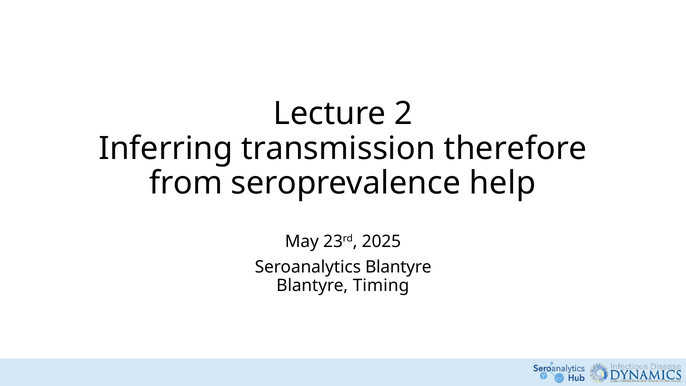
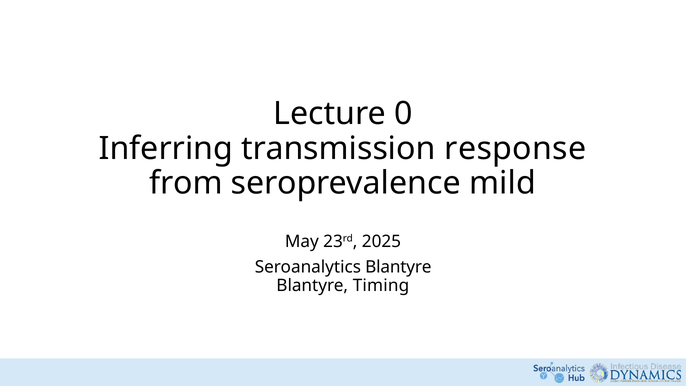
2: 2 -> 0
therefore: therefore -> response
help: help -> mild
